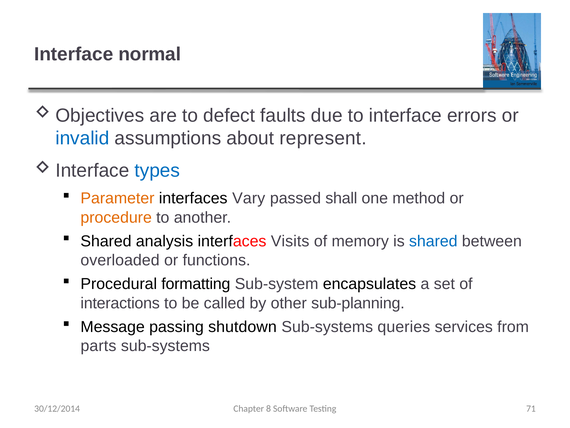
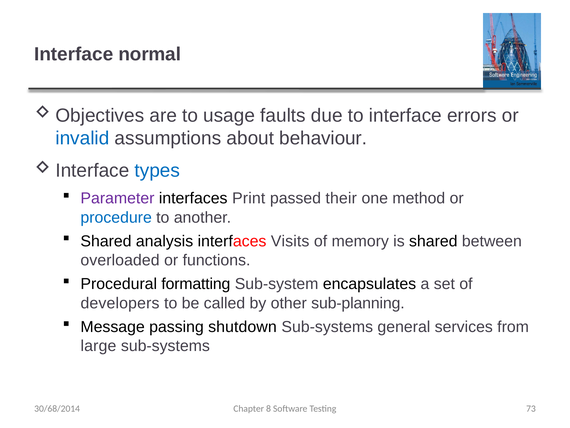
defect: defect -> usage
represent: represent -> behaviour
Parameter colour: orange -> purple
Vary: Vary -> Print
shall: shall -> their
procedure colour: orange -> blue
shared at (433, 241) colour: blue -> black
interactions: interactions -> developers
queries: queries -> general
parts: parts -> large
71: 71 -> 73
30/12/2014: 30/12/2014 -> 30/68/2014
